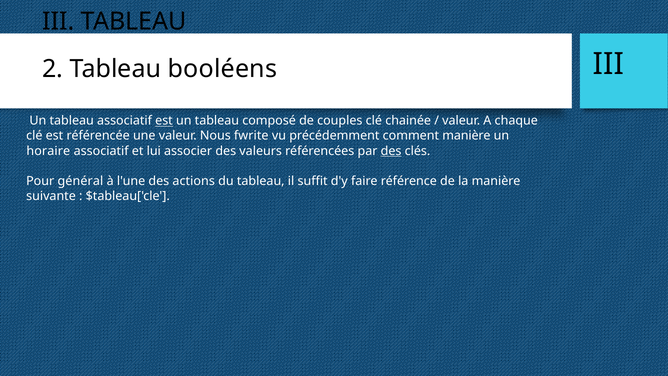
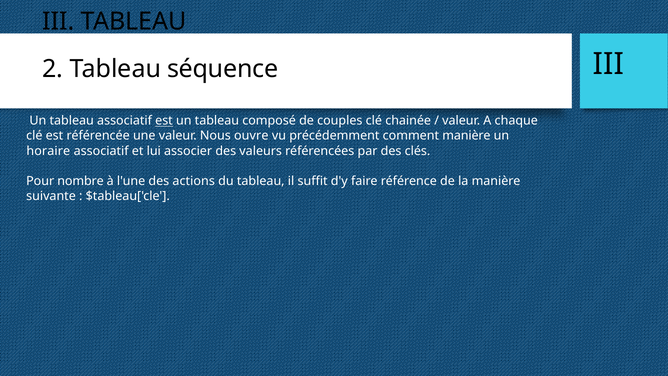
booléens: booléens -> séquence
fwrite: fwrite -> ouvre
des at (391, 151) underline: present -> none
général: général -> nombre
